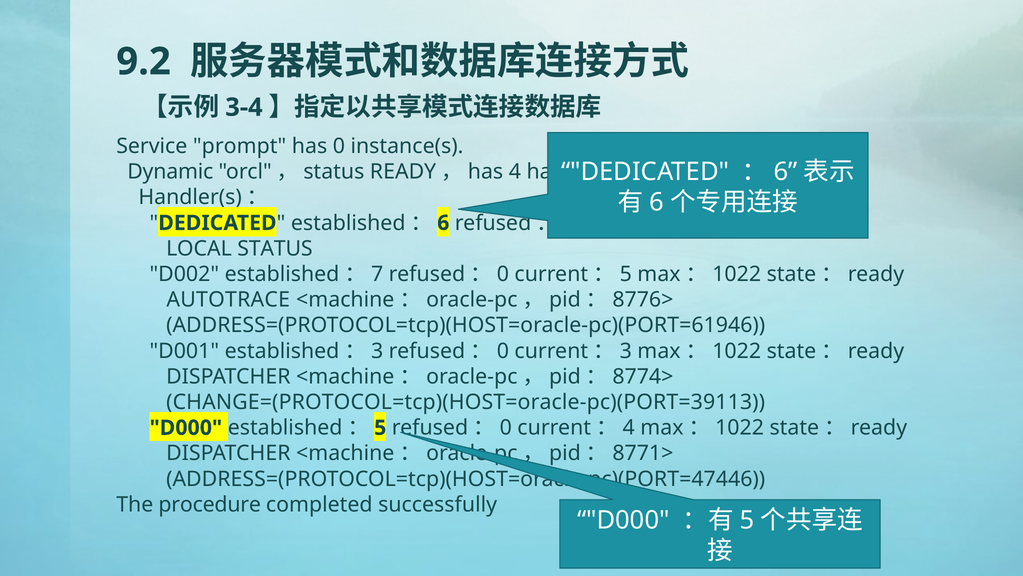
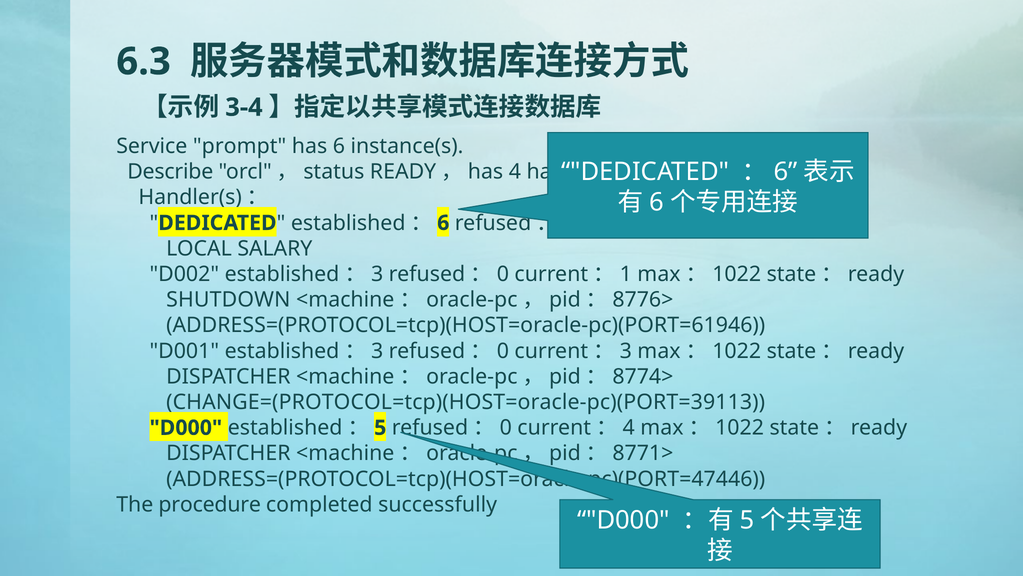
9.2: 9.2 -> 6.3
has 0: 0 -> 6
Dynamic: Dynamic -> Describe
LOCAL STATUS: STATUS -> SALARY
7 at (377, 274): 7 -> 3
5 at (626, 274): 5 -> 1
AUTOTRACE: AUTOTRACE -> SHUTDOWN
